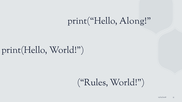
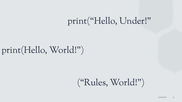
Along: Along -> Under
